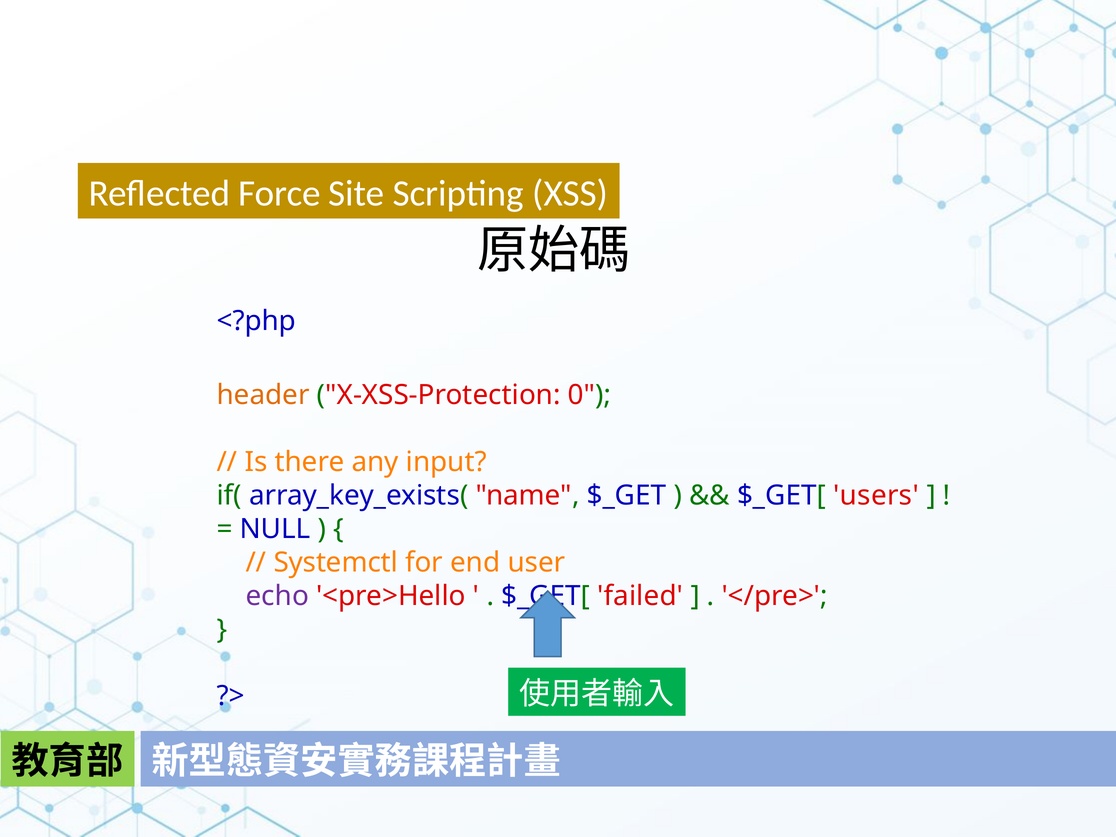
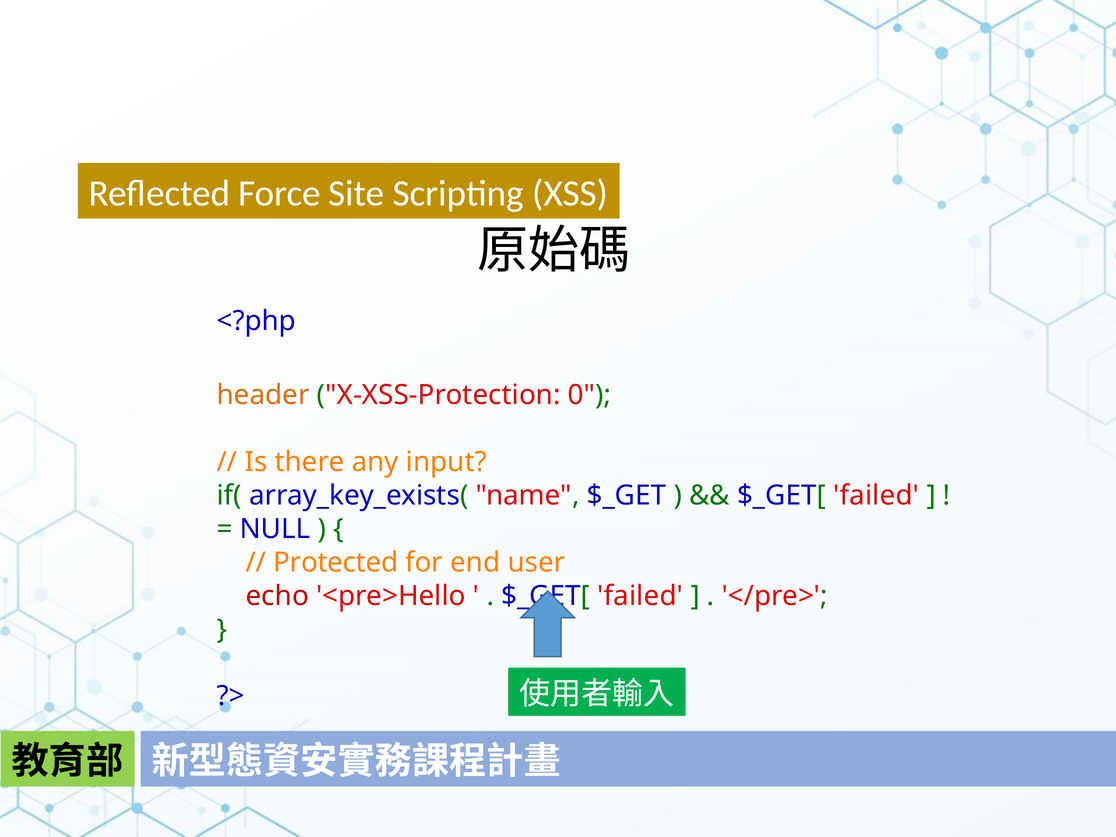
users at (876, 495): users -> failed
Systemctl: Systemctl -> Protected
echo colour: purple -> red
